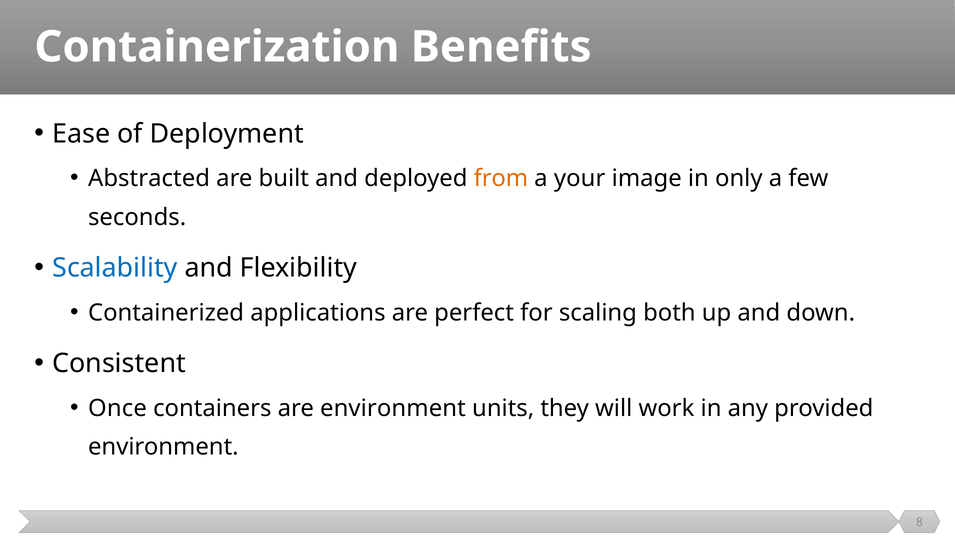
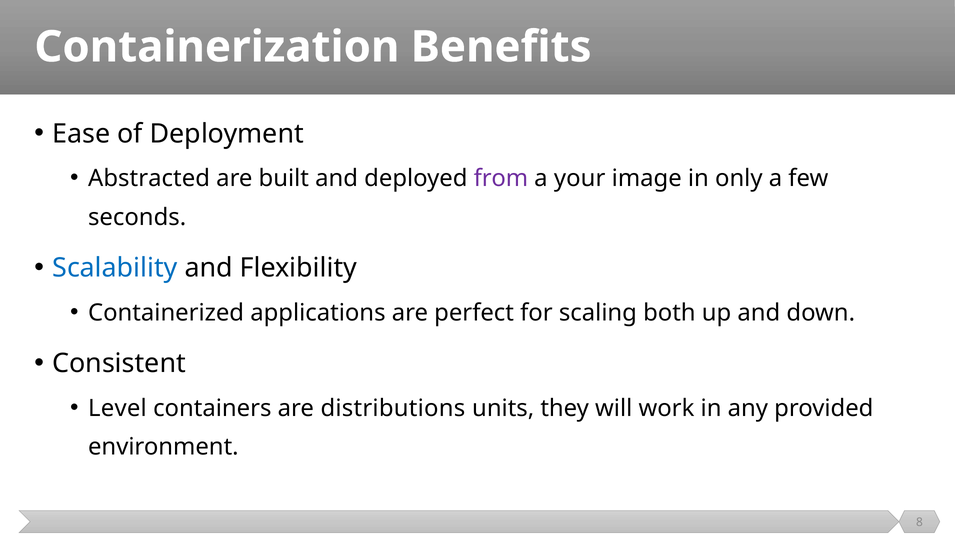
from colour: orange -> purple
Once: Once -> Level
are environment: environment -> distributions
